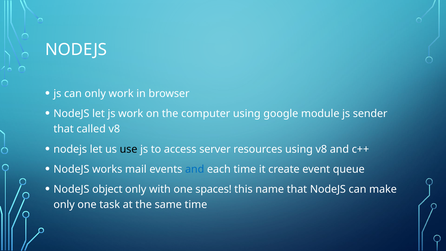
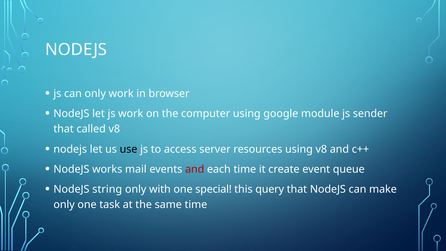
and at (195, 169) colour: blue -> red
object: object -> string
spaces: spaces -> special
name: name -> query
